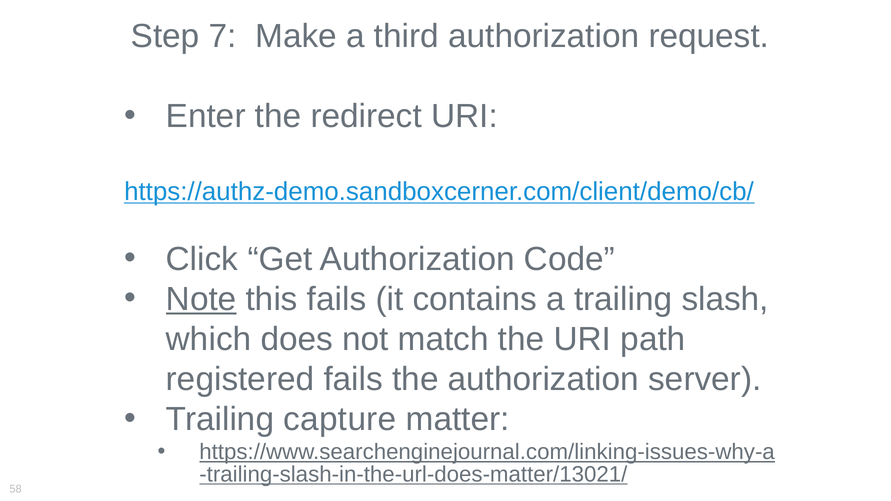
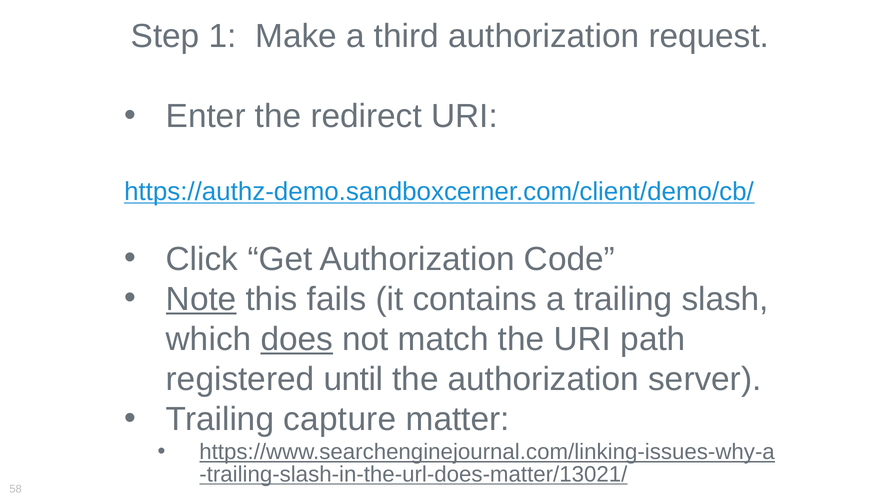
7: 7 -> 1
does underline: none -> present
registered fails: fails -> until
